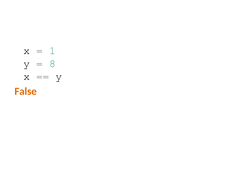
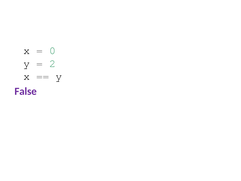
1: 1 -> 0
8: 8 -> 2
False colour: orange -> purple
